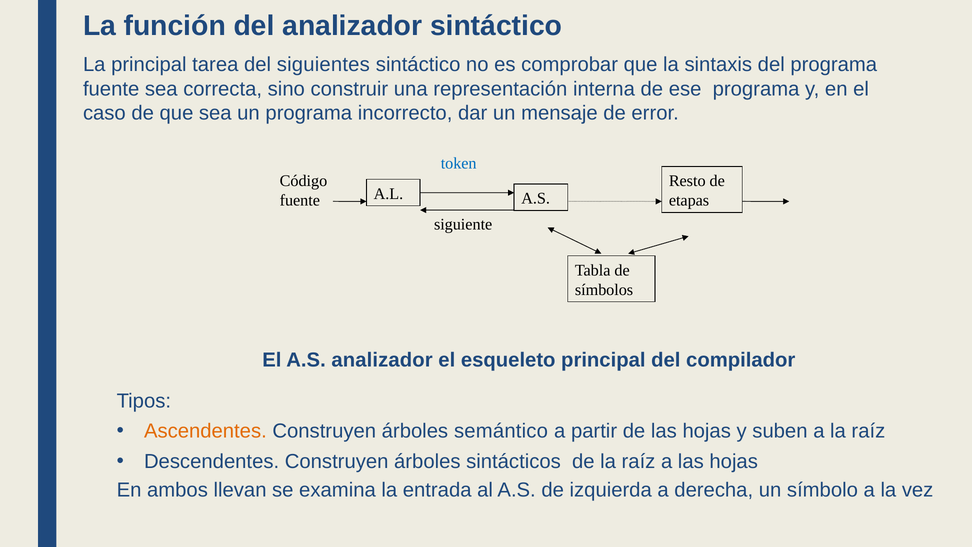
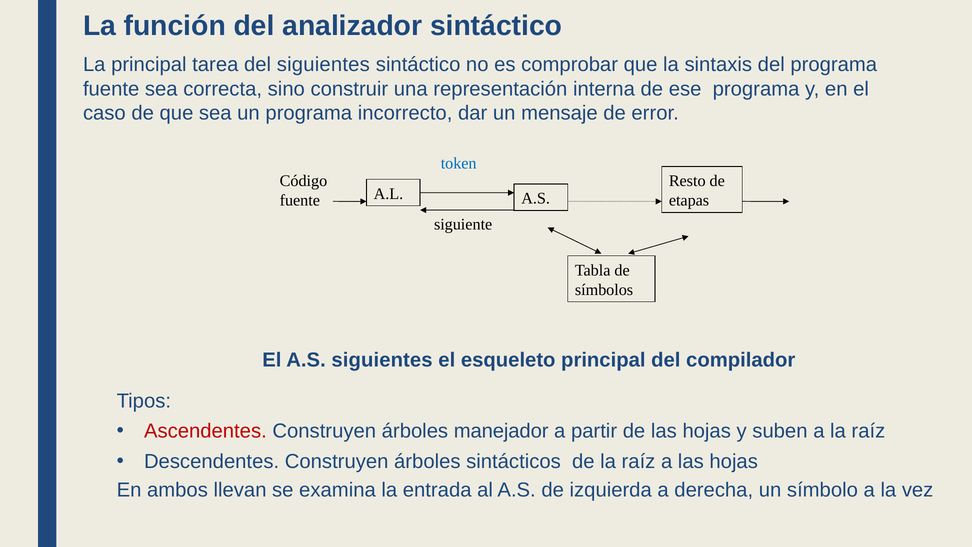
A.S analizador: analizador -> siguientes
Ascendentes colour: orange -> red
semántico: semántico -> manejador
